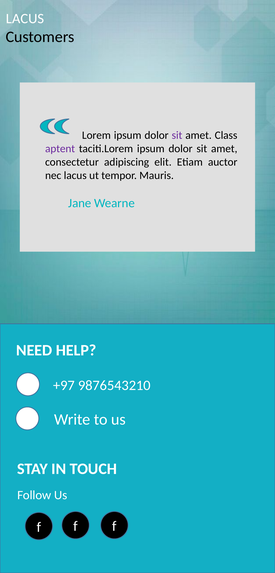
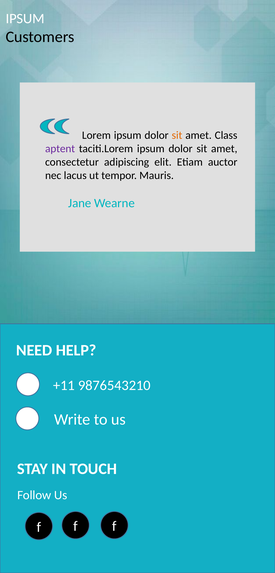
LACUS at (25, 19): LACUS -> IPSUM
sit at (177, 135) colour: purple -> orange
+97: +97 -> +11
